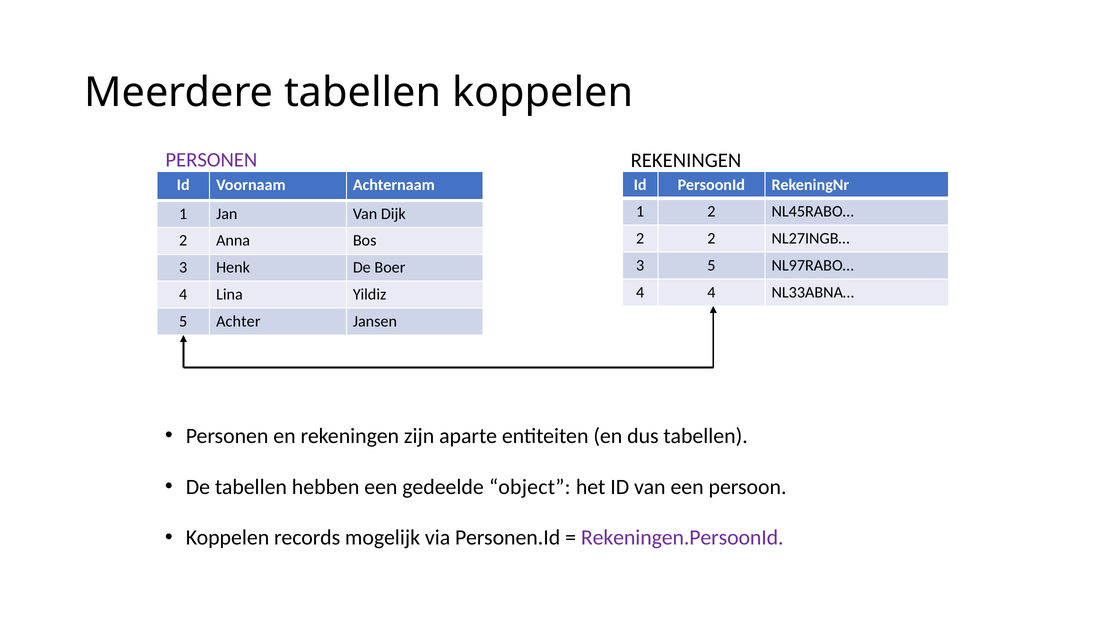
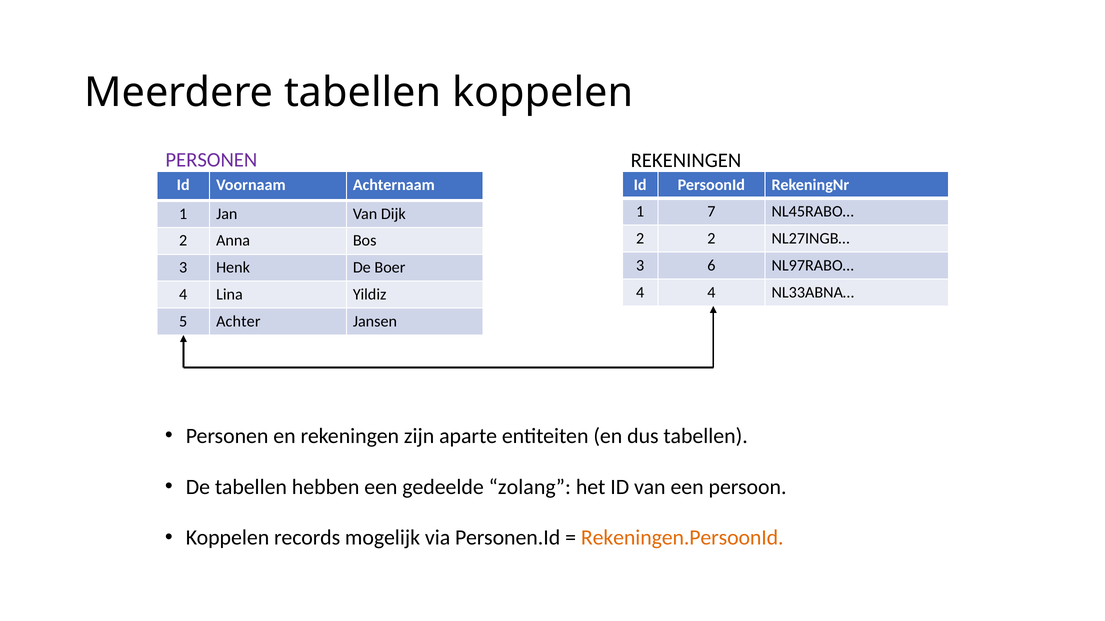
1 2: 2 -> 7
3 5: 5 -> 6
object: object -> zolang
Rekeningen.PersoonId colour: purple -> orange
